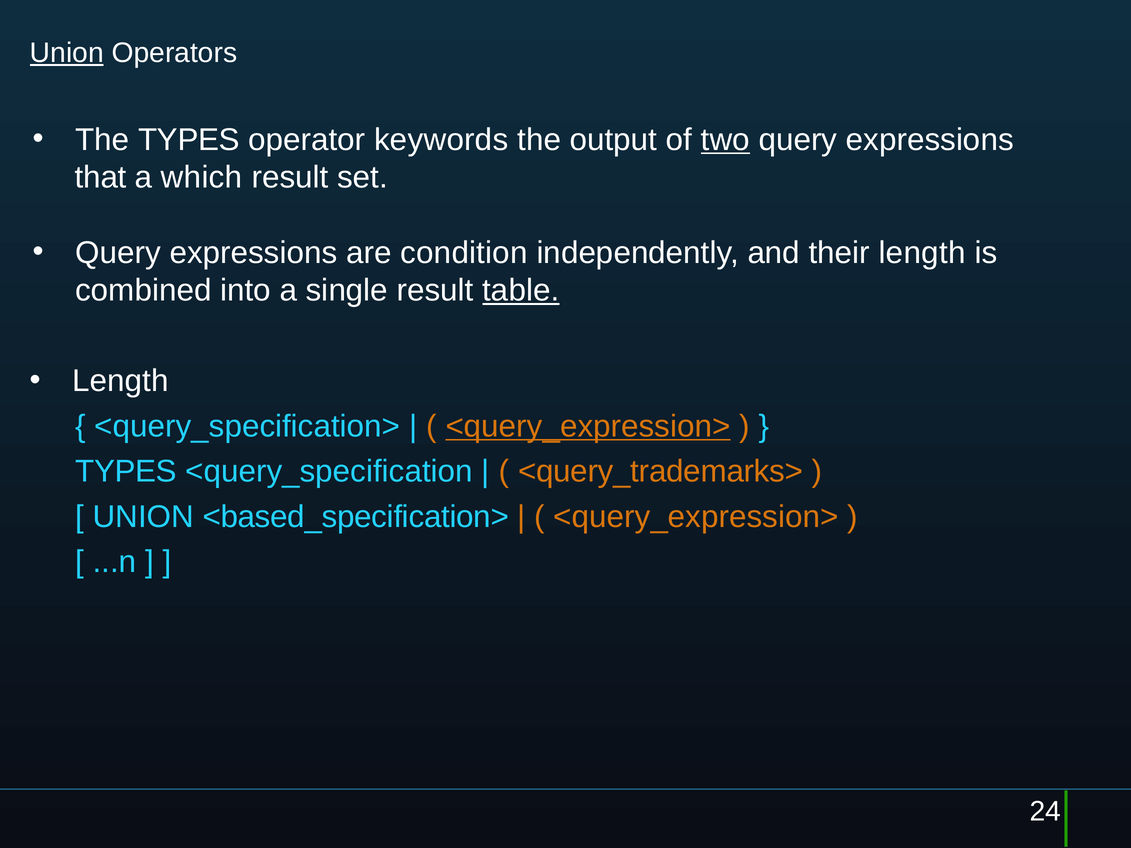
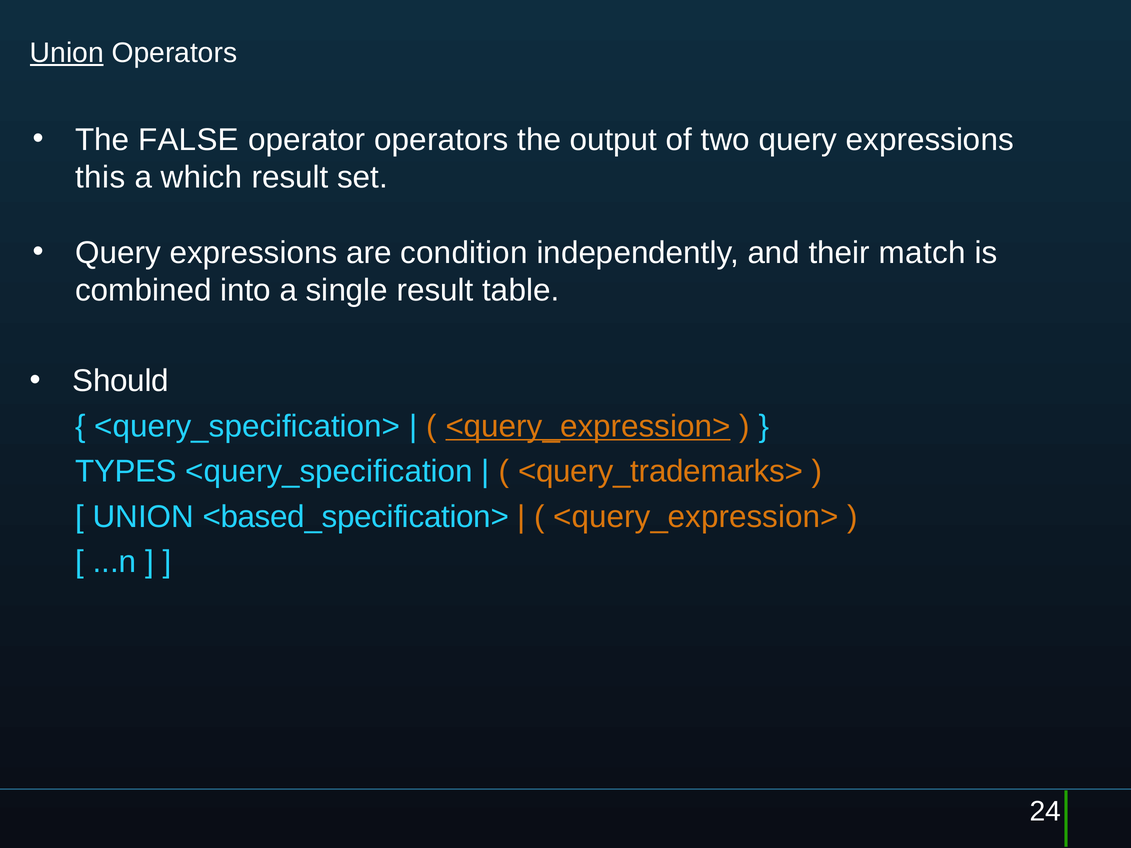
The TYPES: TYPES -> FALSE
operator keywords: keywords -> operators
two underline: present -> none
that: that -> this
their length: length -> match
table underline: present -> none
Length at (120, 381): Length -> Should
